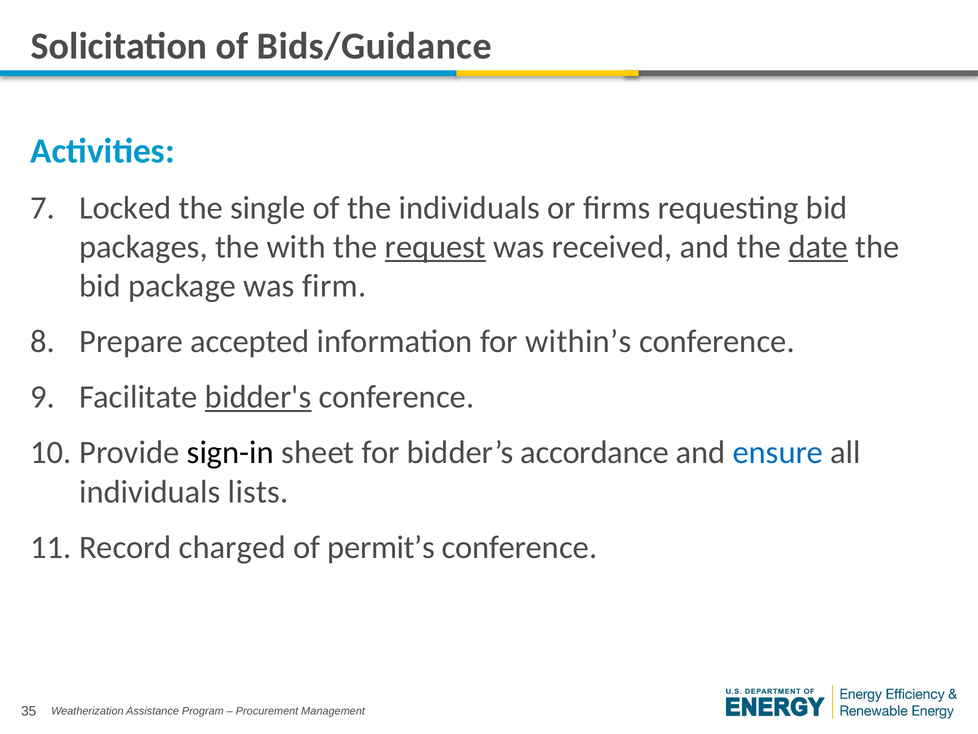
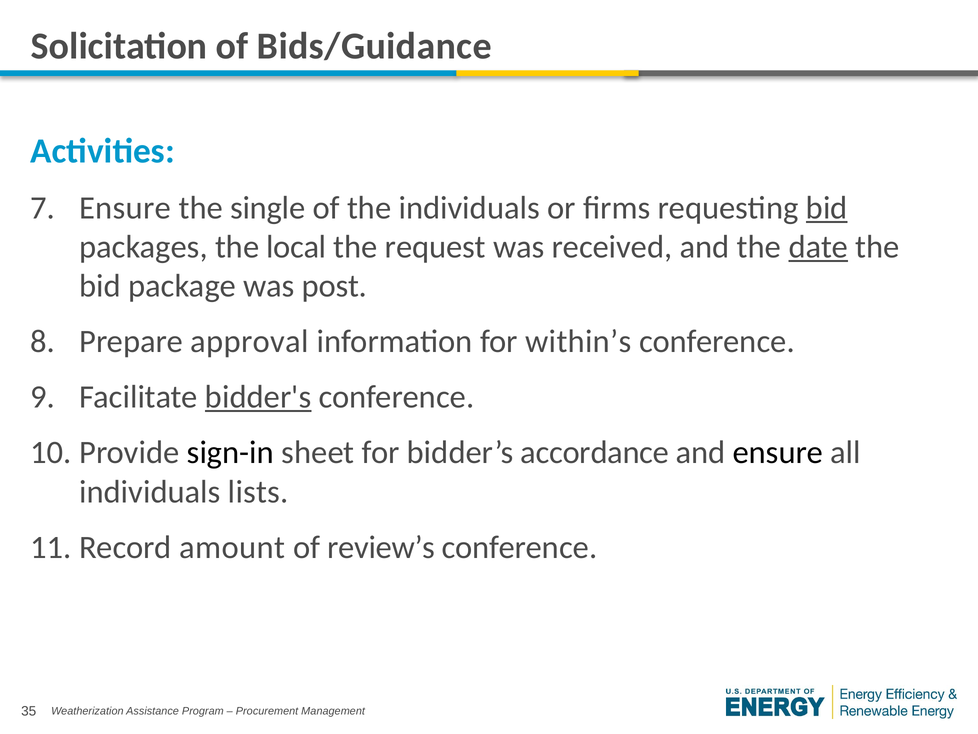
Locked at (125, 208): Locked -> Ensure
bid at (827, 208) underline: none -> present
with: with -> local
request underline: present -> none
firm: firm -> post
accepted: accepted -> approval
ensure at (778, 452) colour: blue -> black
charged: charged -> amount
permit’s: permit’s -> review’s
